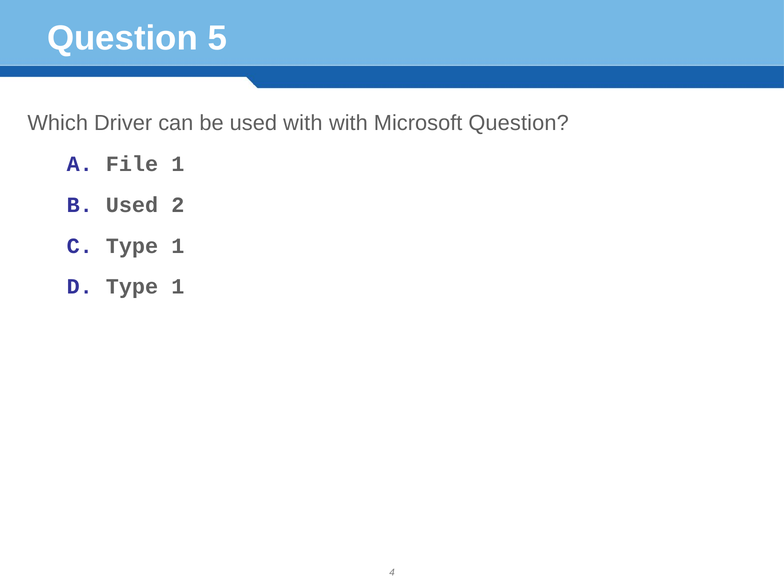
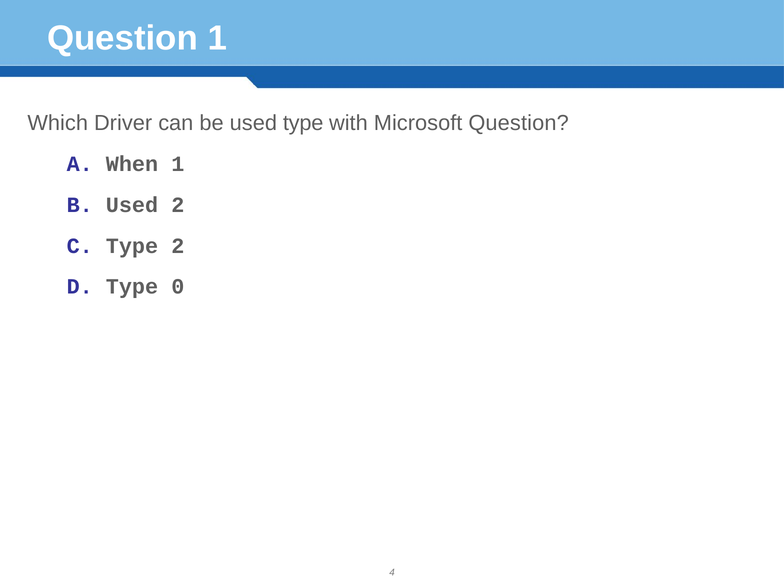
Question 5: 5 -> 1
used with: with -> type
File: File -> When
1 at (178, 246): 1 -> 2
1 at (178, 287): 1 -> 0
